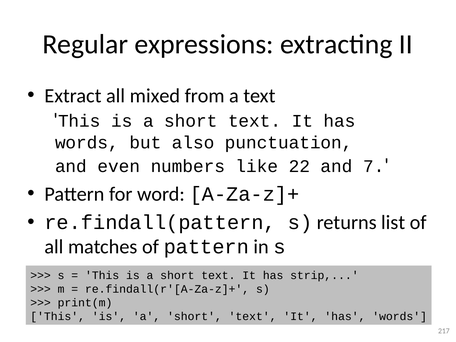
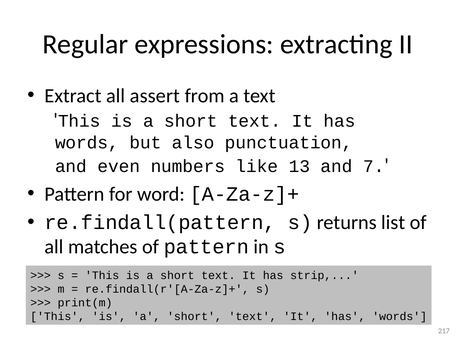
mixed: mixed -> assert
22: 22 -> 13
